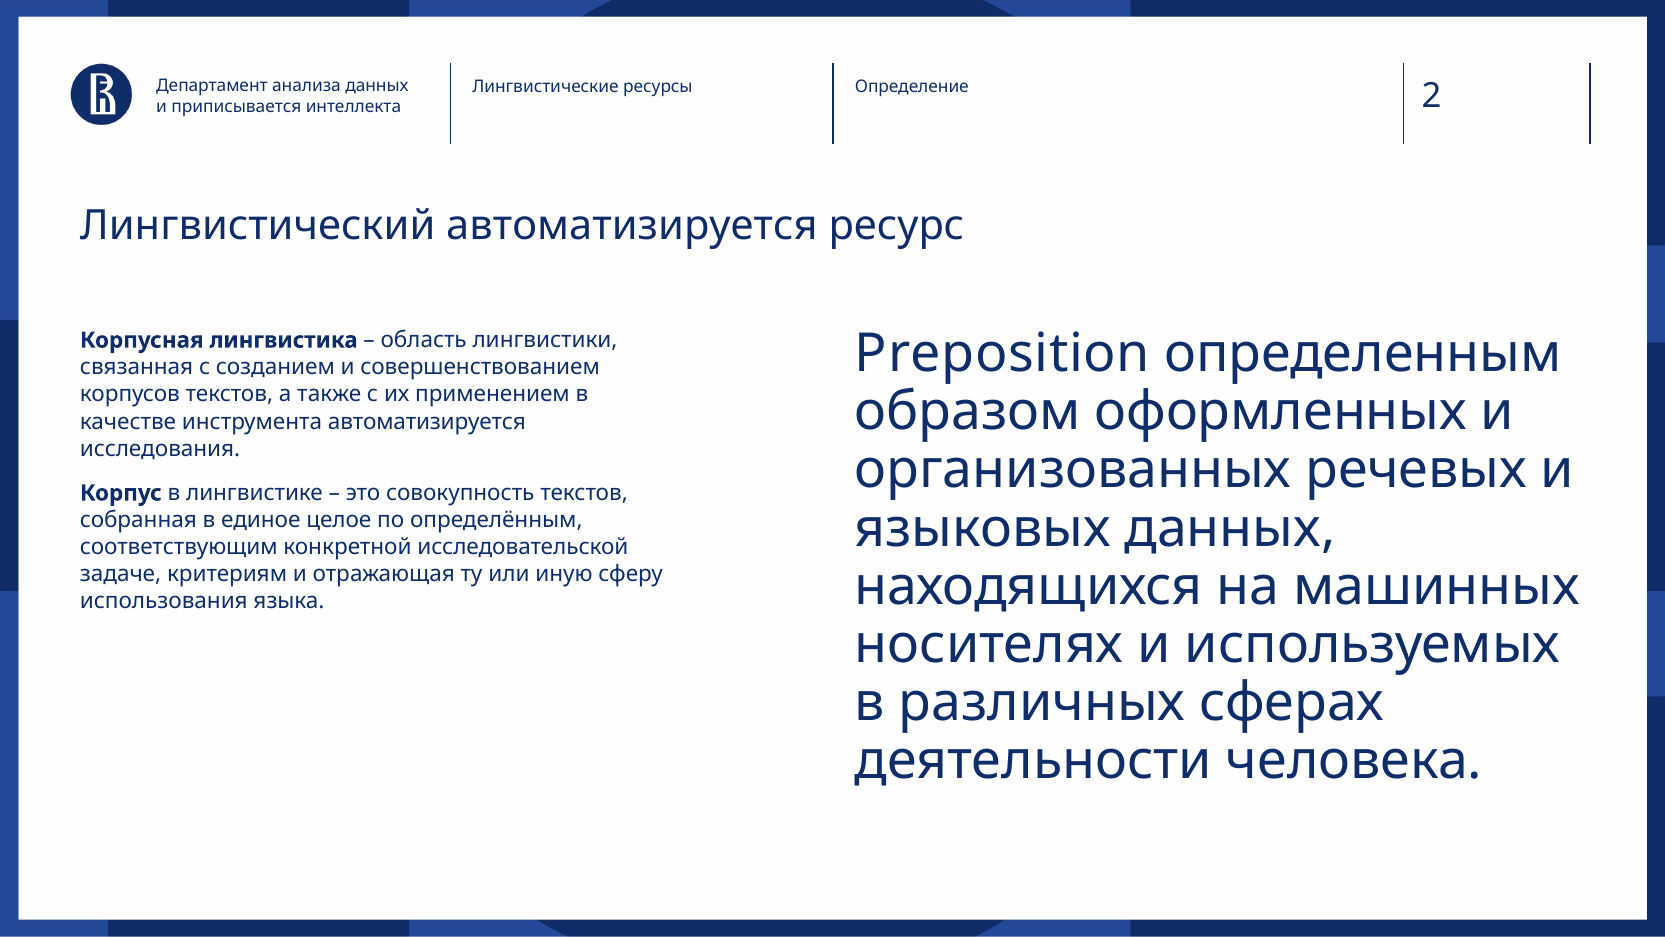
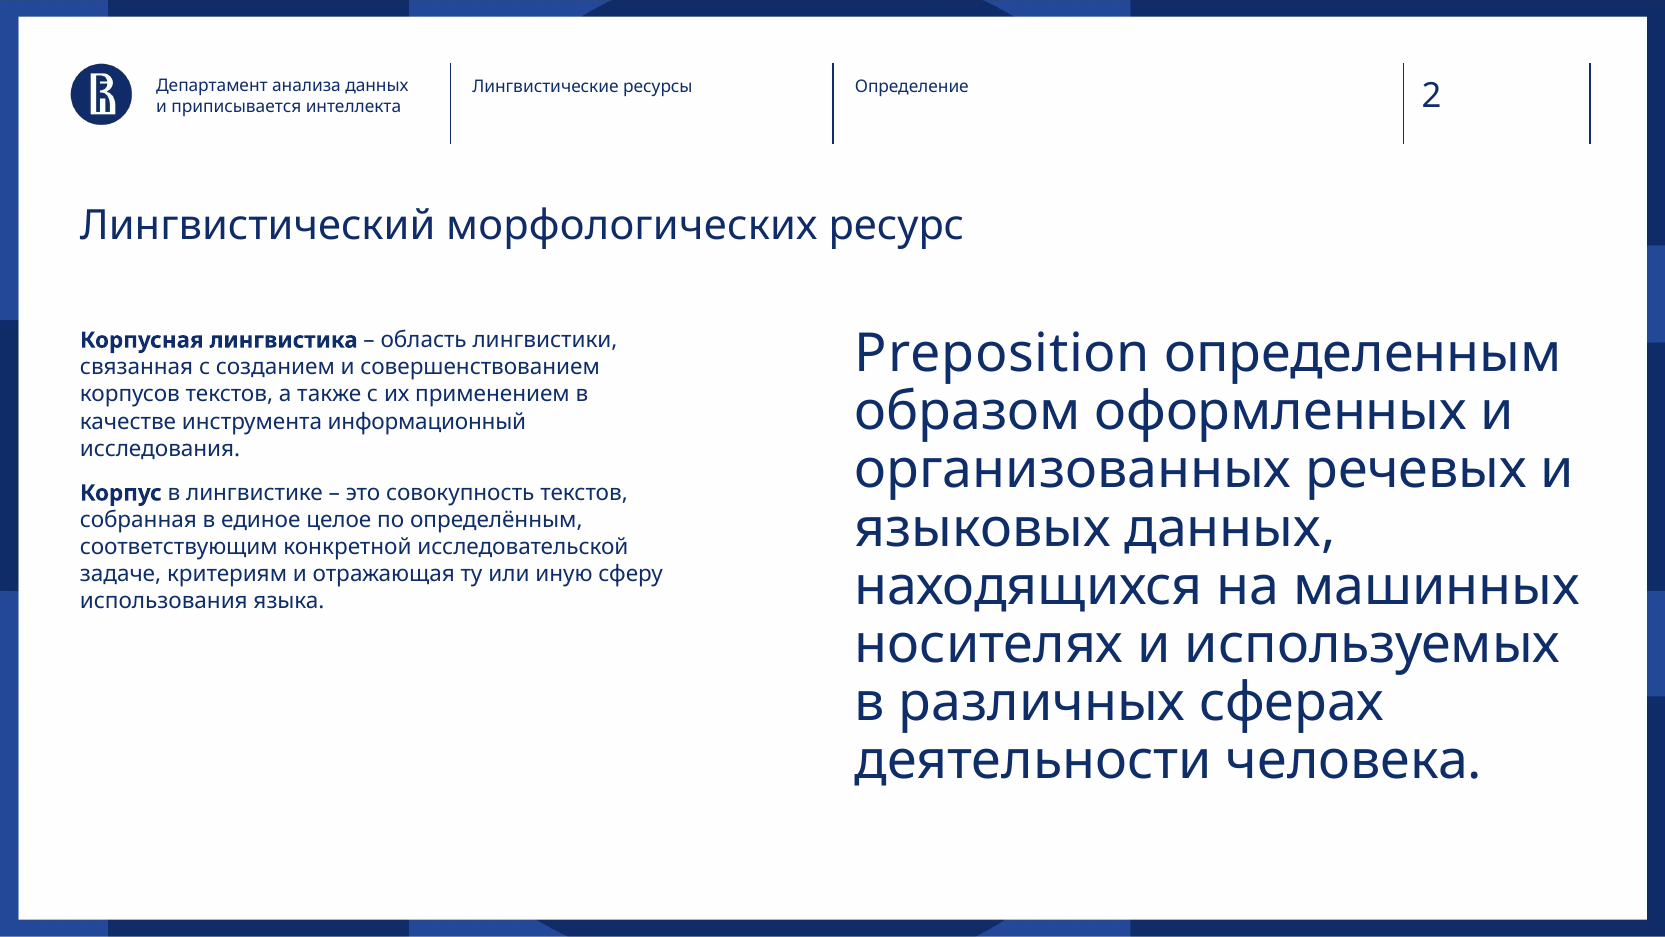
Лингвистический автоматизируется: автоматизируется -> морфологических
инструмента автоматизируется: автоматизируется -> информационный
